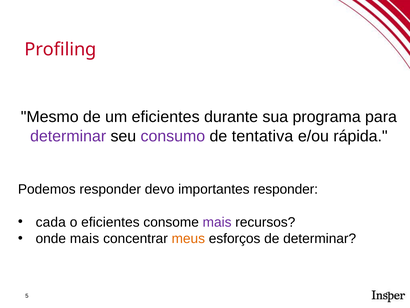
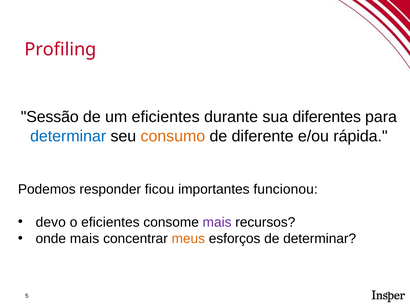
Mesmo: Mesmo -> Sessão
programa: programa -> diferentes
determinar at (68, 136) colour: purple -> blue
consumo colour: purple -> orange
tentativa: tentativa -> diferente
devo: devo -> ficou
importantes responder: responder -> funcionou
cada: cada -> devo
